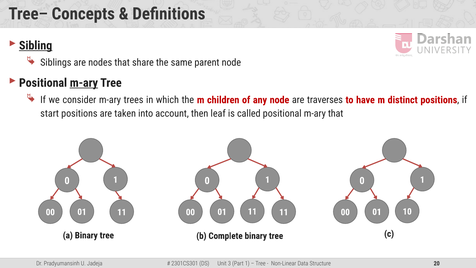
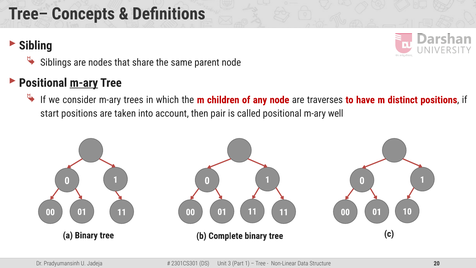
Sibling underline: present -> none
leaf: leaf -> pair
m-ary that: that -> well
